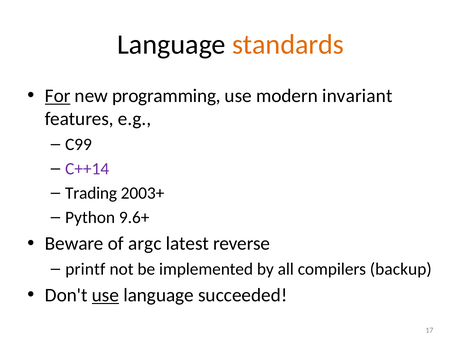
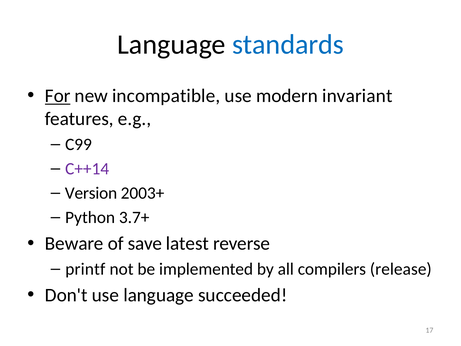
standards colour: orange -> blue
programming: programming -> incompatible
Trading: Trading -> Version
9.6+: 9.6+ -> 3.7+
argc: argc -> save
backup: backup -> release
use at (105, 295) underline: present -> none
